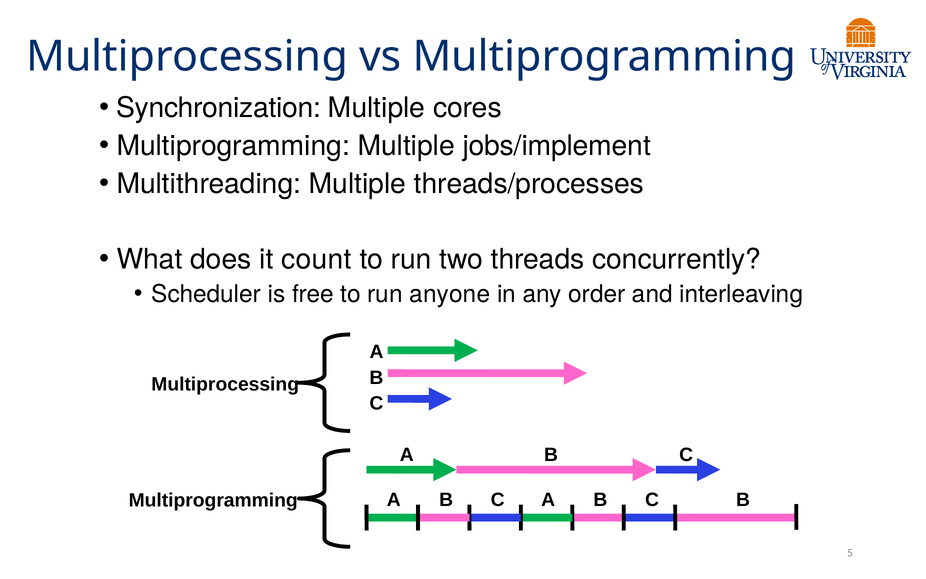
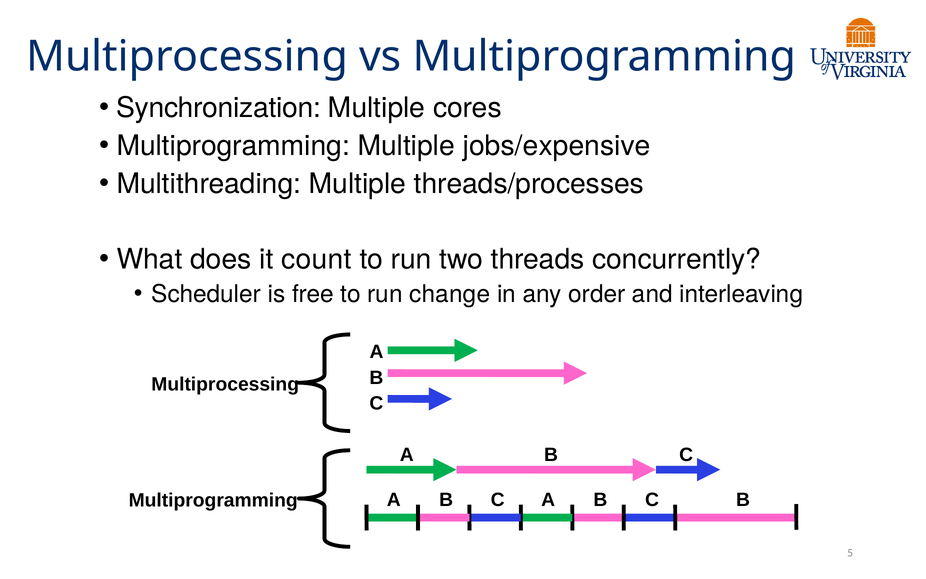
jobs/implement: jobs/implement -> jobs/expensive
anyone: anyone -> change
